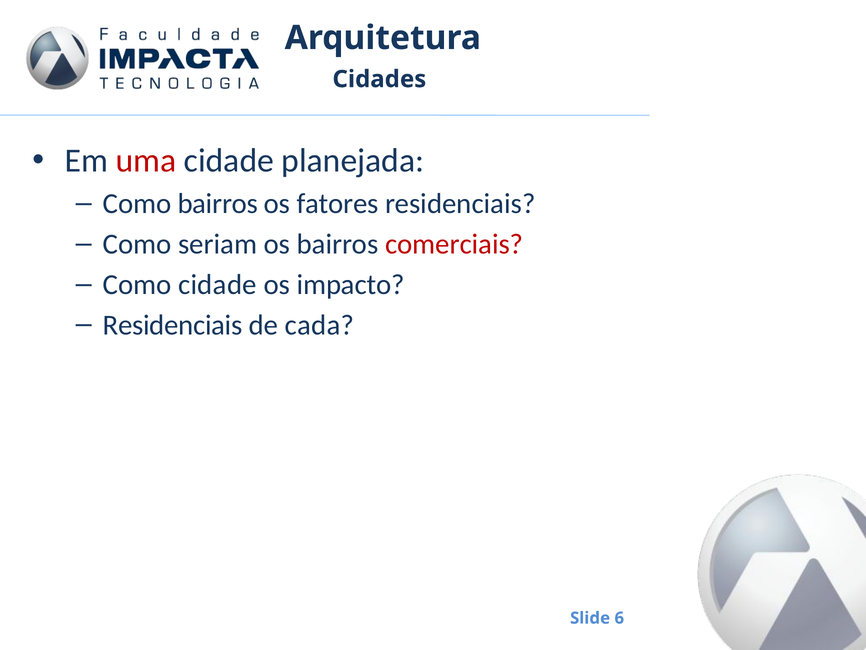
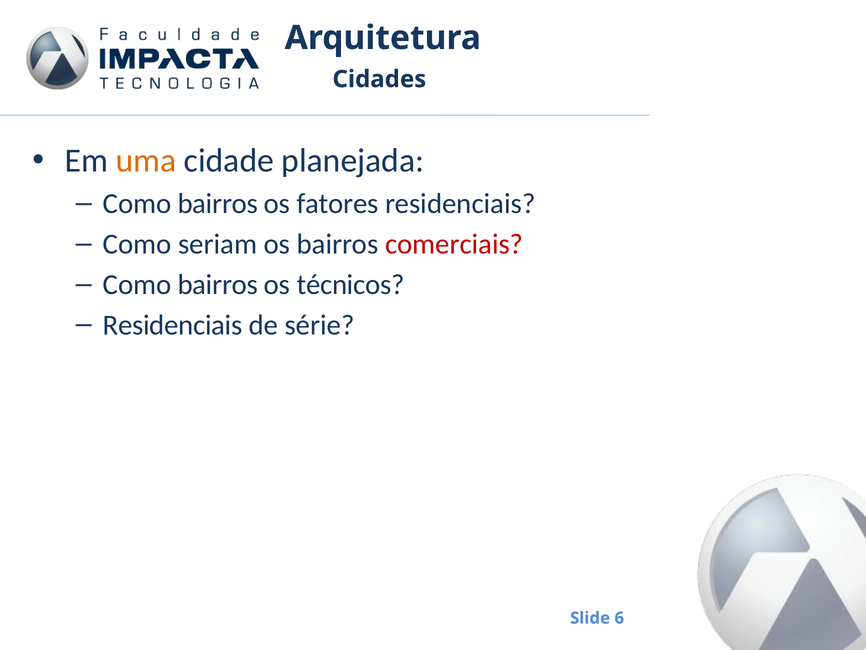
uma colour: red -> orange
cidade at (217, 284): cidade -> bairros
impacto: impacto -> técnicos
cada: cada -> série
